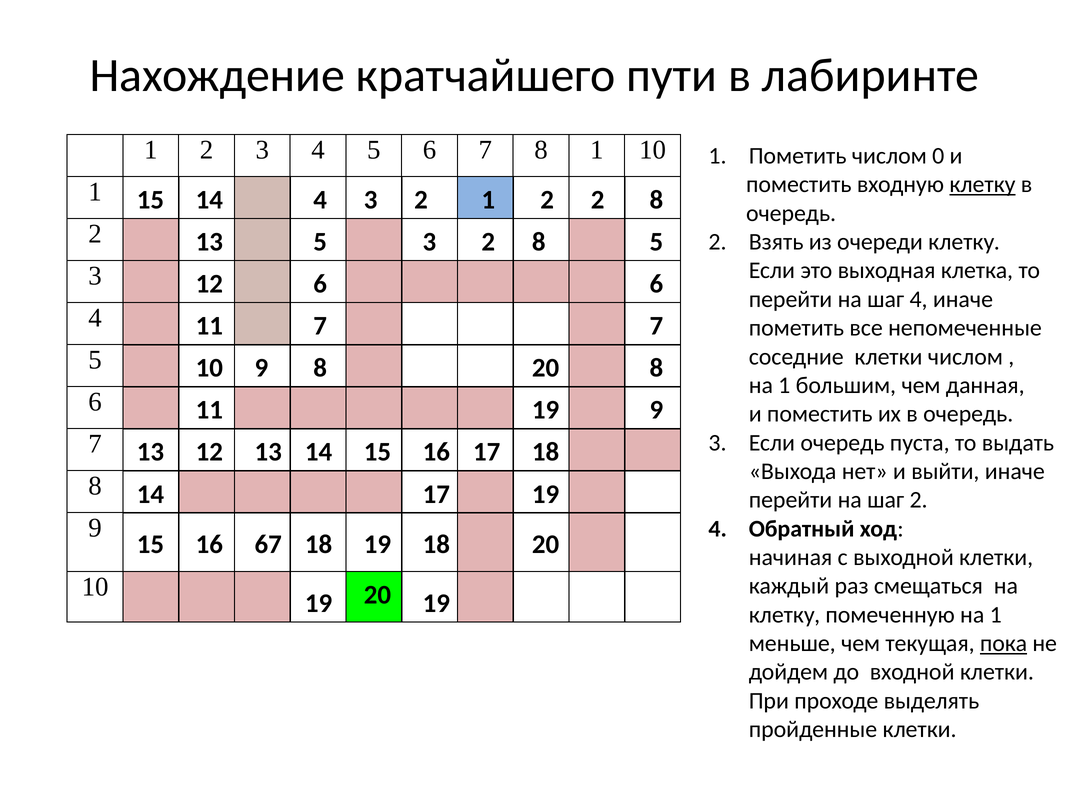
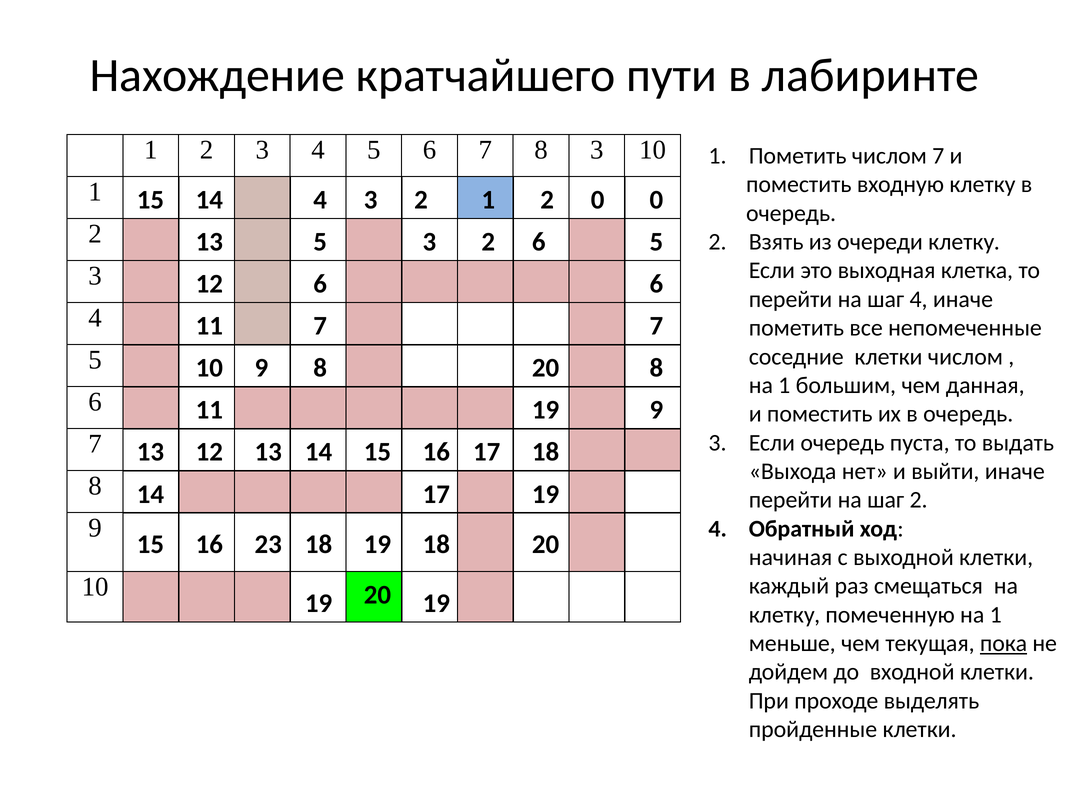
8 1: 1 -> 3
числом 0: 0 -> 7
клетку at (982, 185) underline: present -> none
3 2: 2 -> 0
4 8: 8 -> 0
2 8: 8 -> 6
67: 67 -> 23
